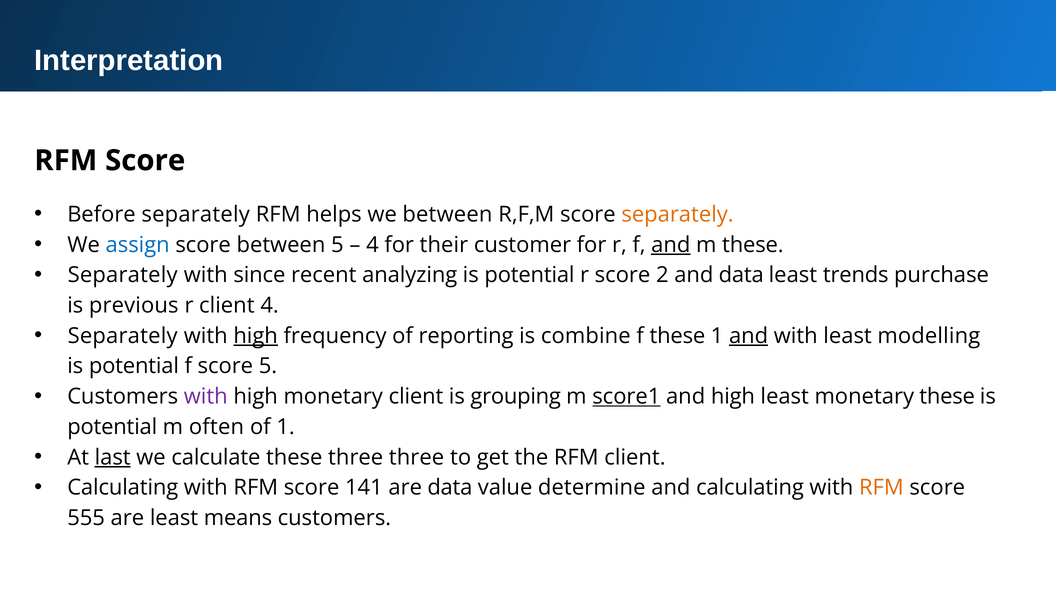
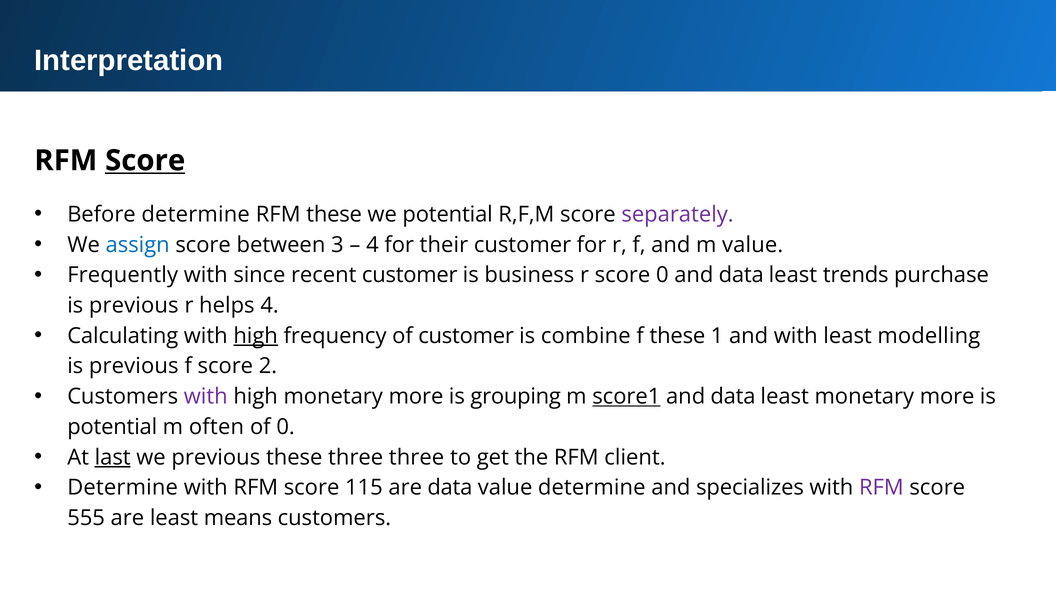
Score at (145, 161) underline: none -> present
Before separately: separately -> determine
RFM helps: helps -> these
we between: between -> potential
separately at (677, 215) colour: orange -> purple
between 5: 5 -> 3
and at (671, 245) underline: present -> none
m these: these -> value
Separately at (123, 275): Separately -> Frequently
recent analyzing: analyzing -> customer
potential at (530, 275): potential -> business
score 2: 2 -> 0
r client: client -> helps
Separately at (123, 336): Separately -> Calculating
of reporting: reporting -> customer
and at (749, 336) underline: present -> none
potential at (134, 366): potential -> previous
score 5: 5 -> 2
high monetary client: client -> more
high at (733, 397): high -> data
least monetary these: these -> more
of 1: 1 -> 0
we calculate: calculate -> previous
Calculating at (123, 488): Calculating -> Determine
141: 141 -> 115
and calculating: calculating -> specializes
RFM at (881, 488) colour: orange -> purple
